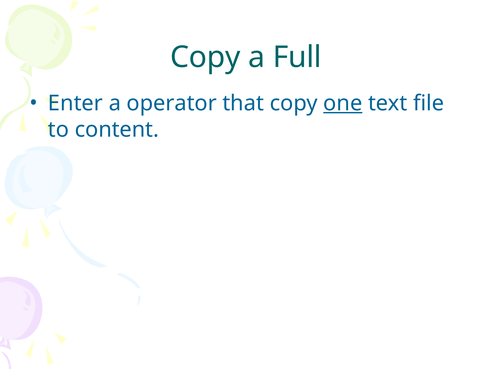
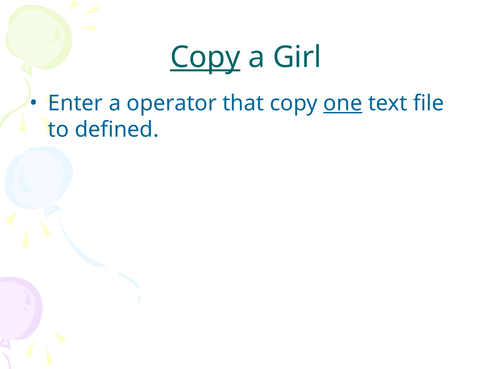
Copy at (205, 57) underline: none -> present
Full: Full -> Girl
content: content -> defined
